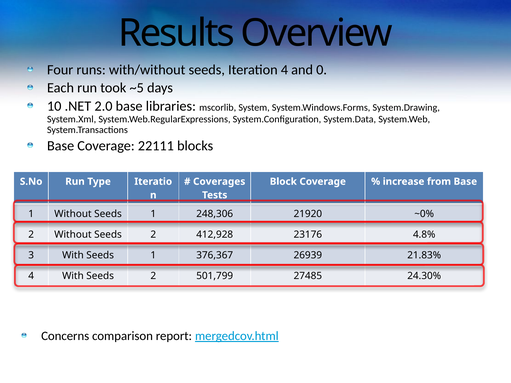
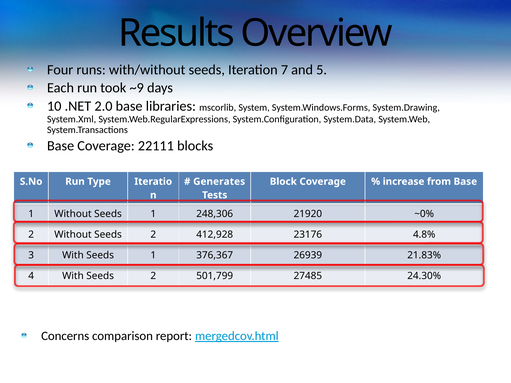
Iteration 4: 4 -> 7
0: 0 -> 5
~5: ~5 -> ~9
Coverages: Coverages -> Generates
